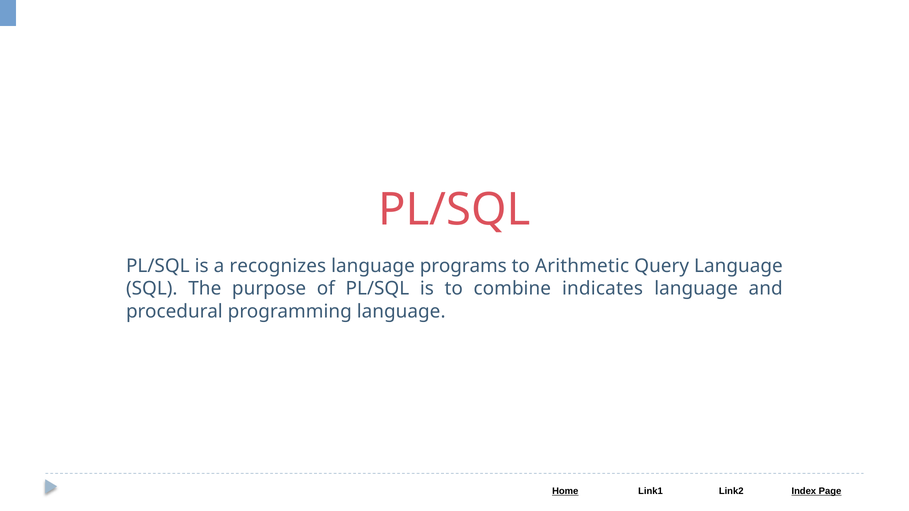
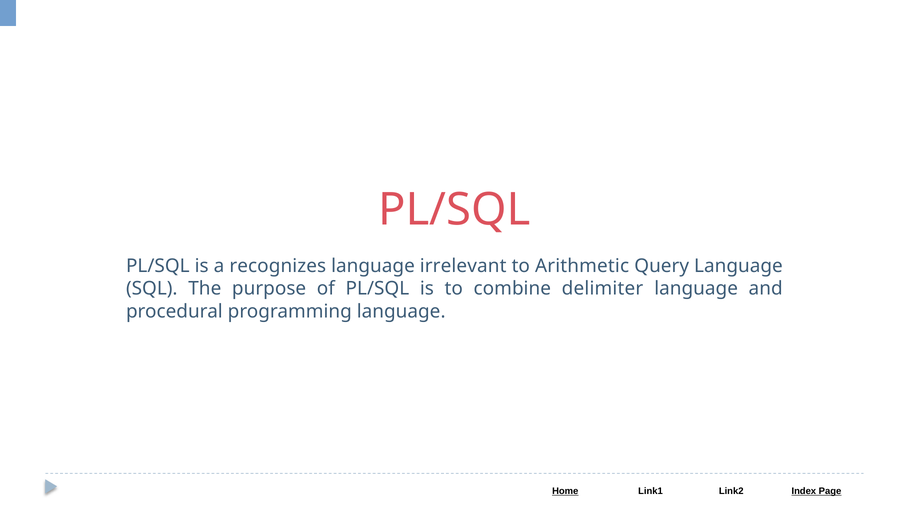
programs: programs -> irrelevant
indicates: indicates -> delimiter
